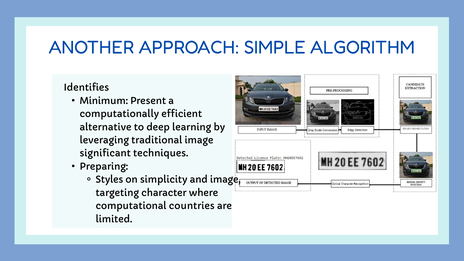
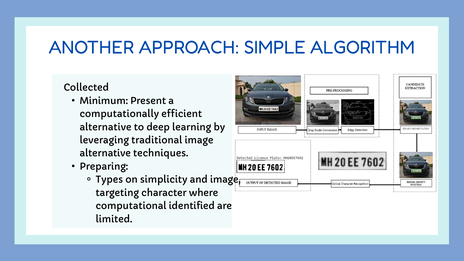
Identifies: Identifies -> Collected
significant at (105, 154): significant -> alternative
Styles: Styles -> Types
countries: countries -> identified
